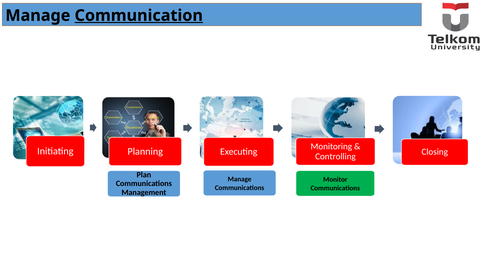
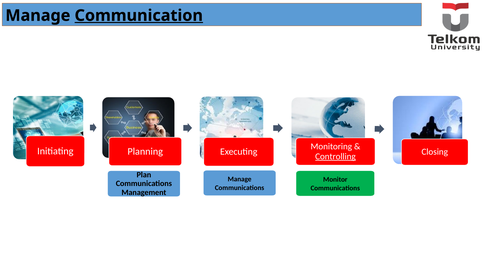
Controlling underline: none -> present
